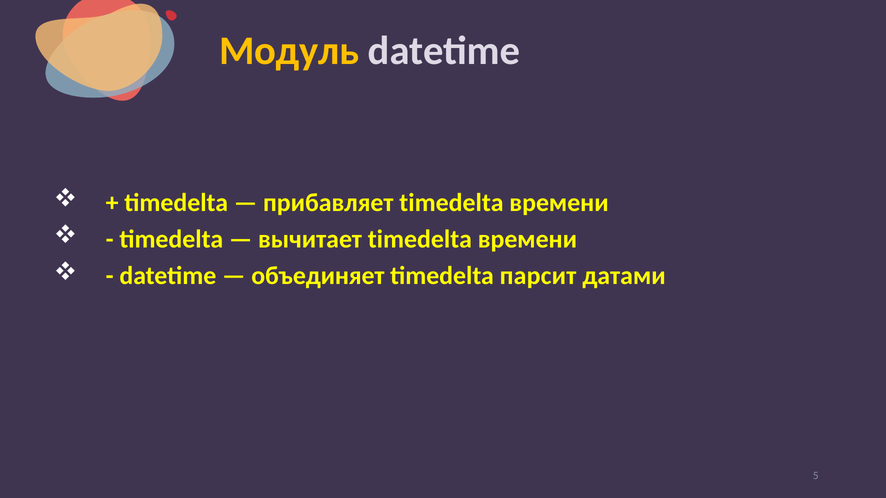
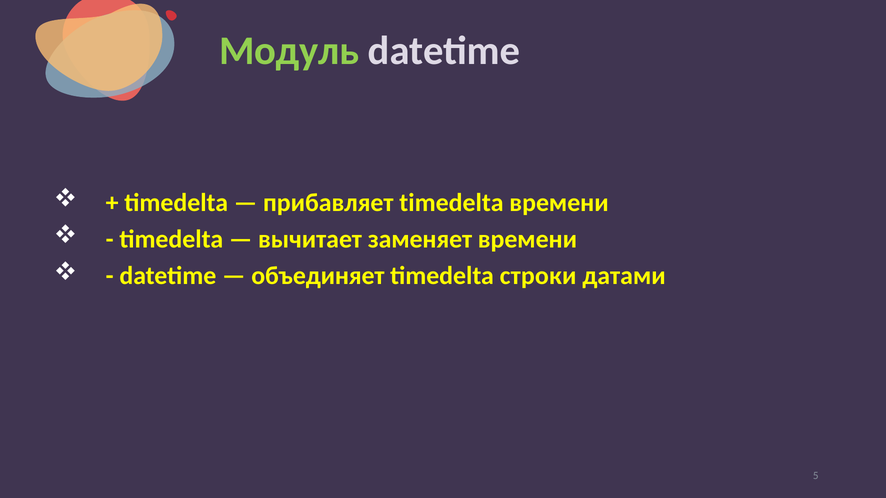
Модуль colour: yellow -> light green
вычитает timedelta: timedelta -> заменяет
парсит: парсит -> строки
